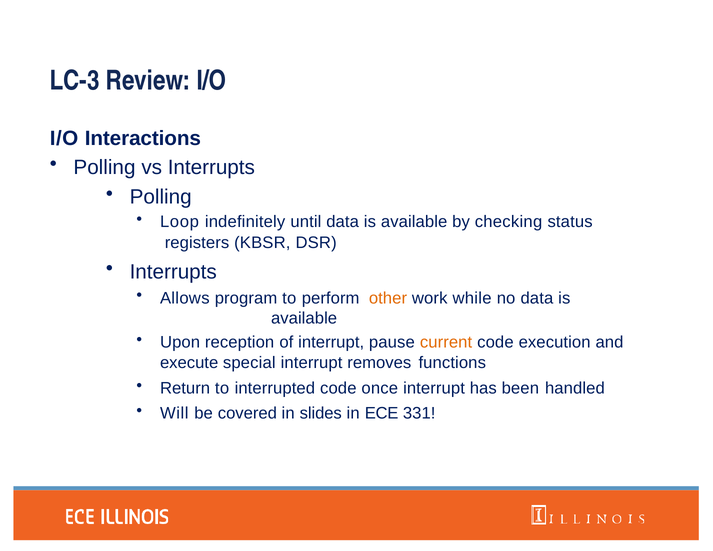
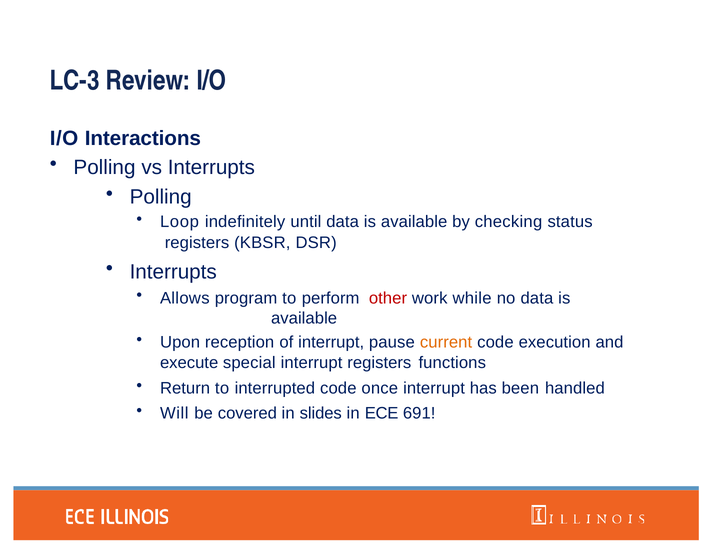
other colour: orange -> red
interrupt removes: removes -> registers
331: 331 -> 691
